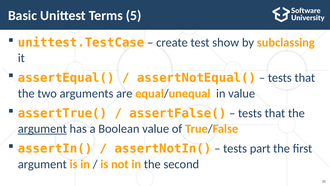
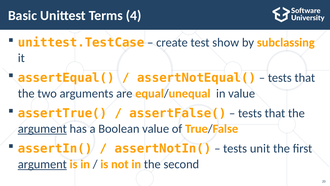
5: 5 -> 4
part: part -> unit
argument at (42, 164) underline: none -> present
